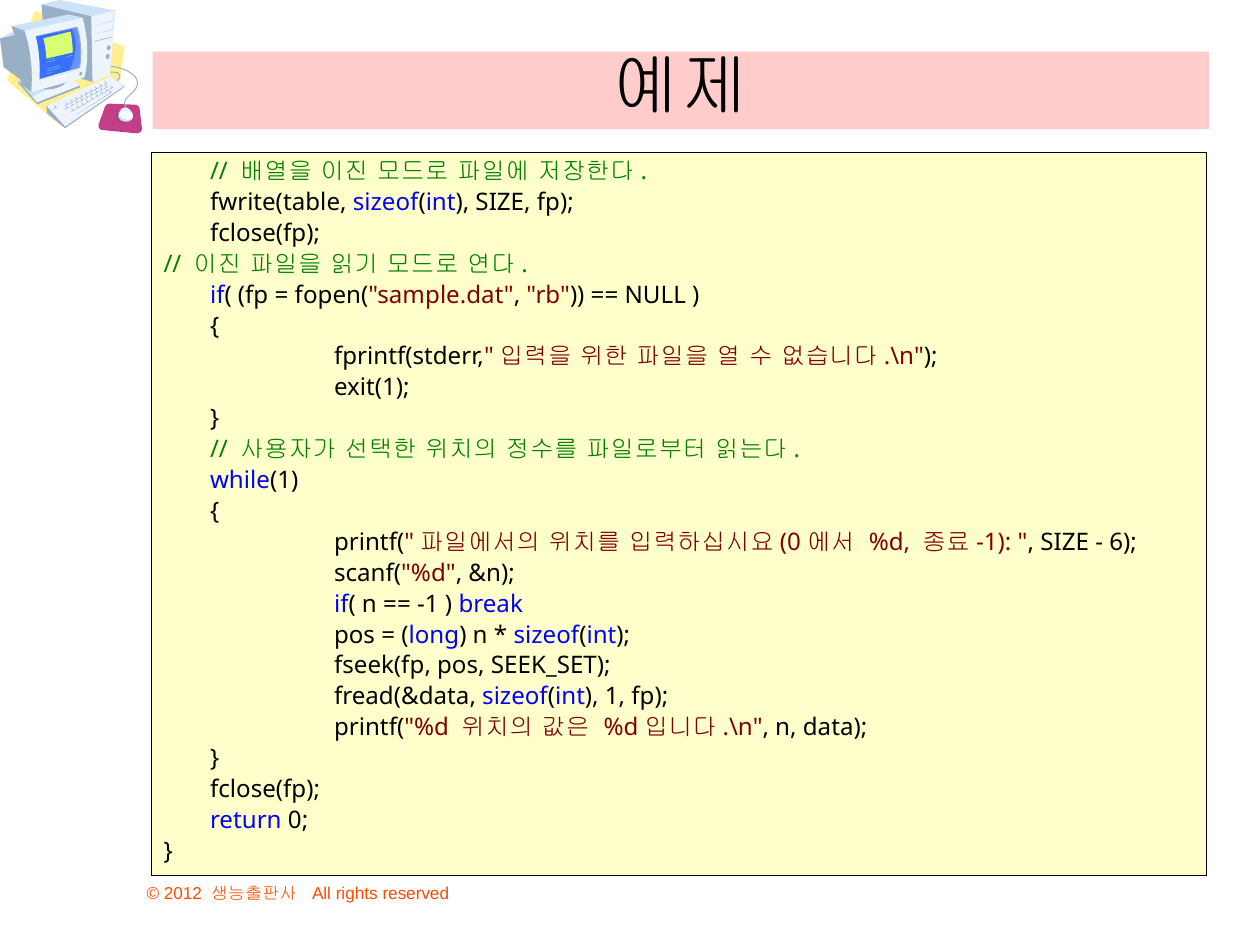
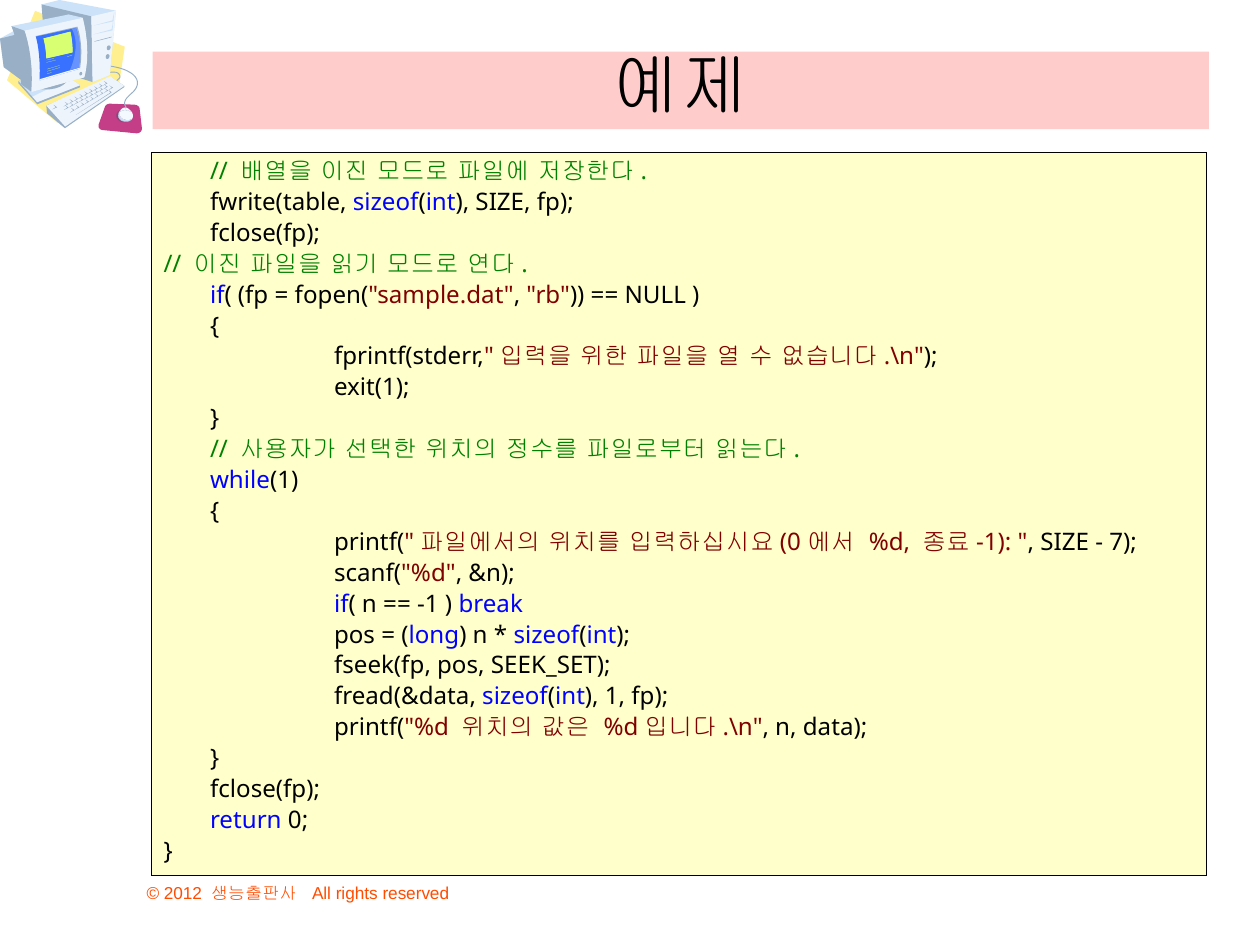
6: 6 -> 7
